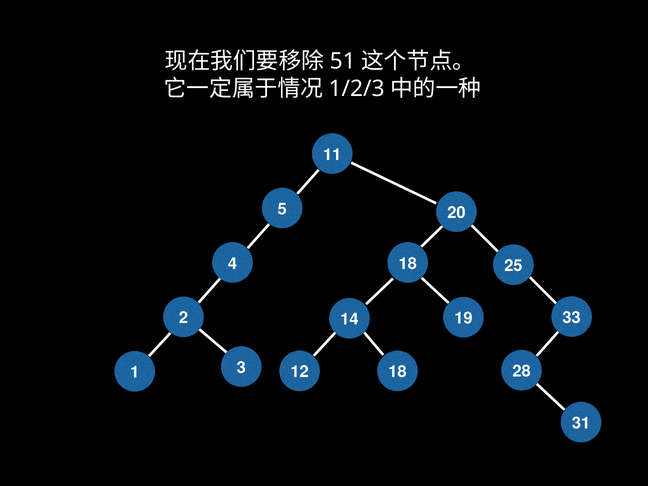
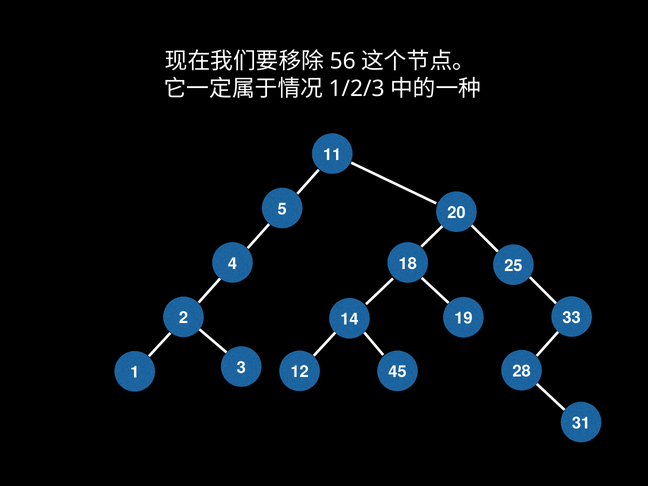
51: 51 -> 56
18 at (397, 372): 18 -> 45
